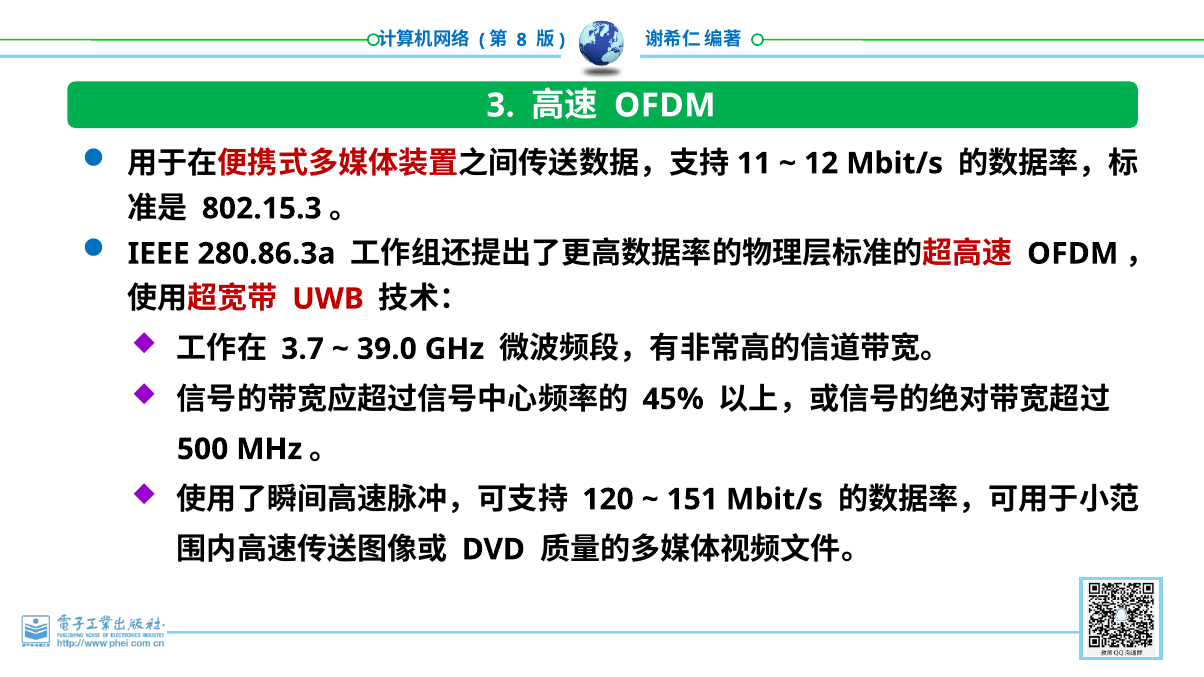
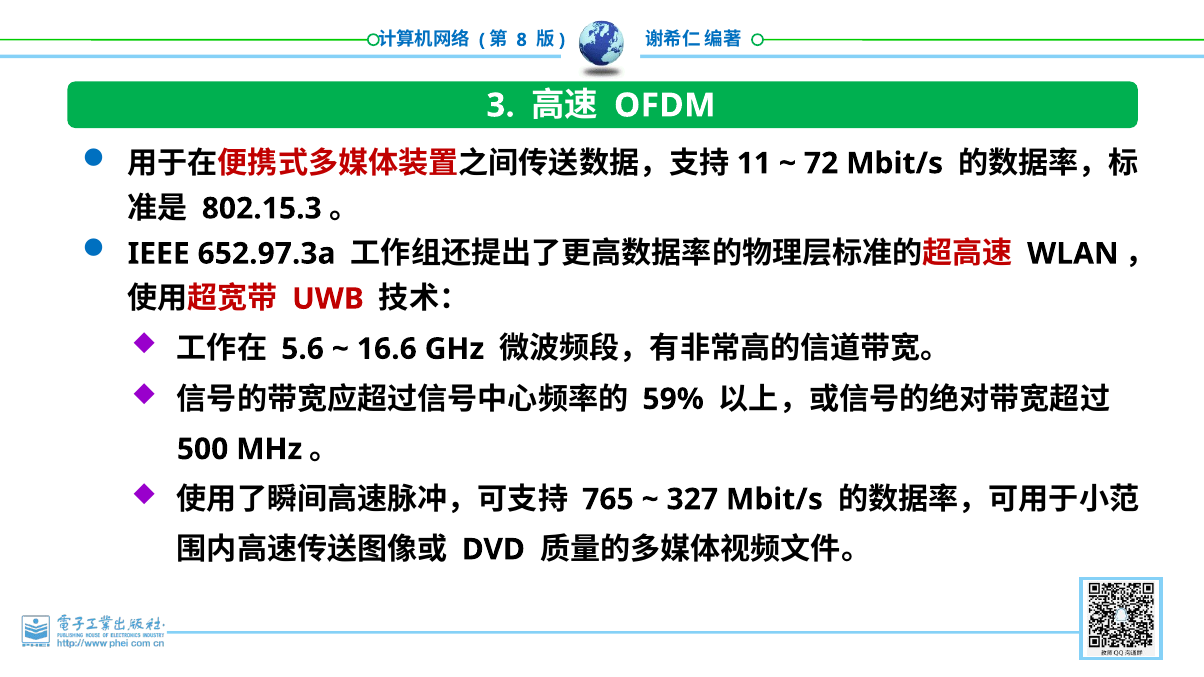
12: 12 -> 72
280.86.3a: 280.86.3a -> 652.97.3a
OFDM at (1073, 254): OFDM -> WLAN
3.7: 3.7 -> 5.6
39.0: 39.0 -> 16.6
45%: 45% -> 59%
120: 120 -> 765
151: 151 -> 327
